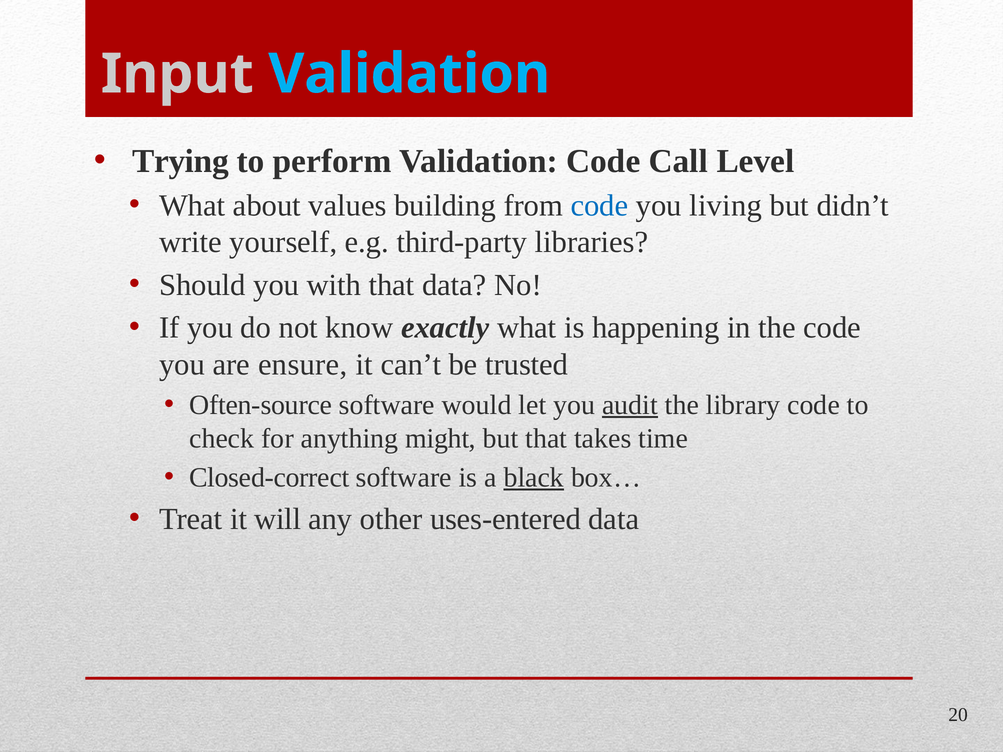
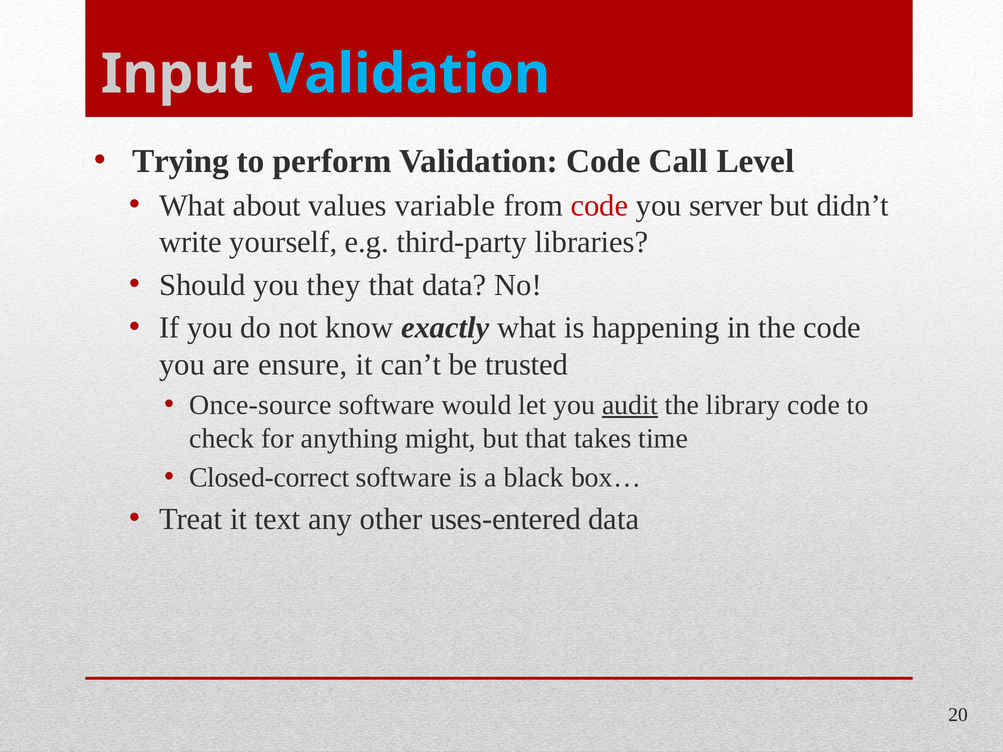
building: building -> variable
code at (599, 205) colour: blue -> red
living: living -> server
with: with -> they
Often-source: Often-source -> Once-source
black underline: present -> none
will: will -> text
